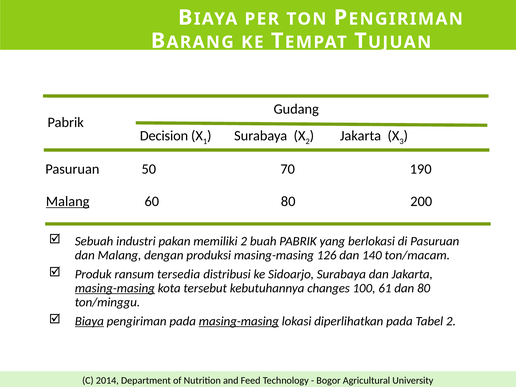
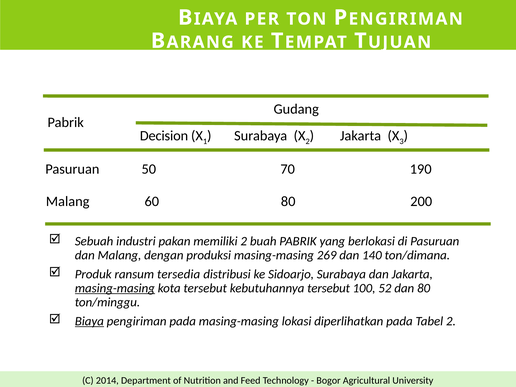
Malang at (68, 202) underline: present -> none
126: 126 -> 269
ton/macam: ton/macam -> ton/dimana
kebutuhannya changes: changes -> tersebut
61: 61 -> 52
masing-masing at (239, 321) underline: present -> none
